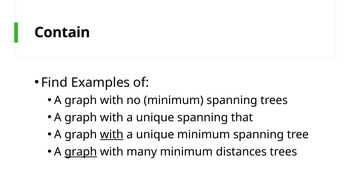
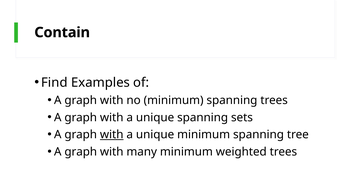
that: that -> sets
graph at (81, 152) underline: present -> none
distances: distances -> weighted
